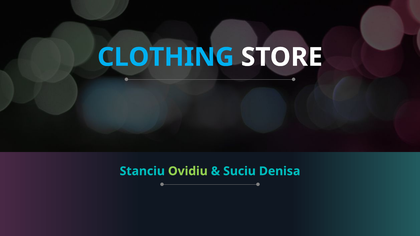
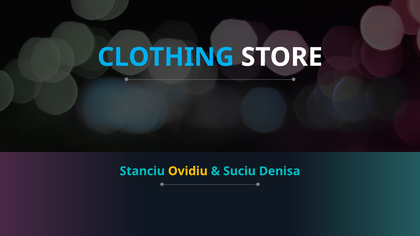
Ovidiu colour: light green -> yellow
